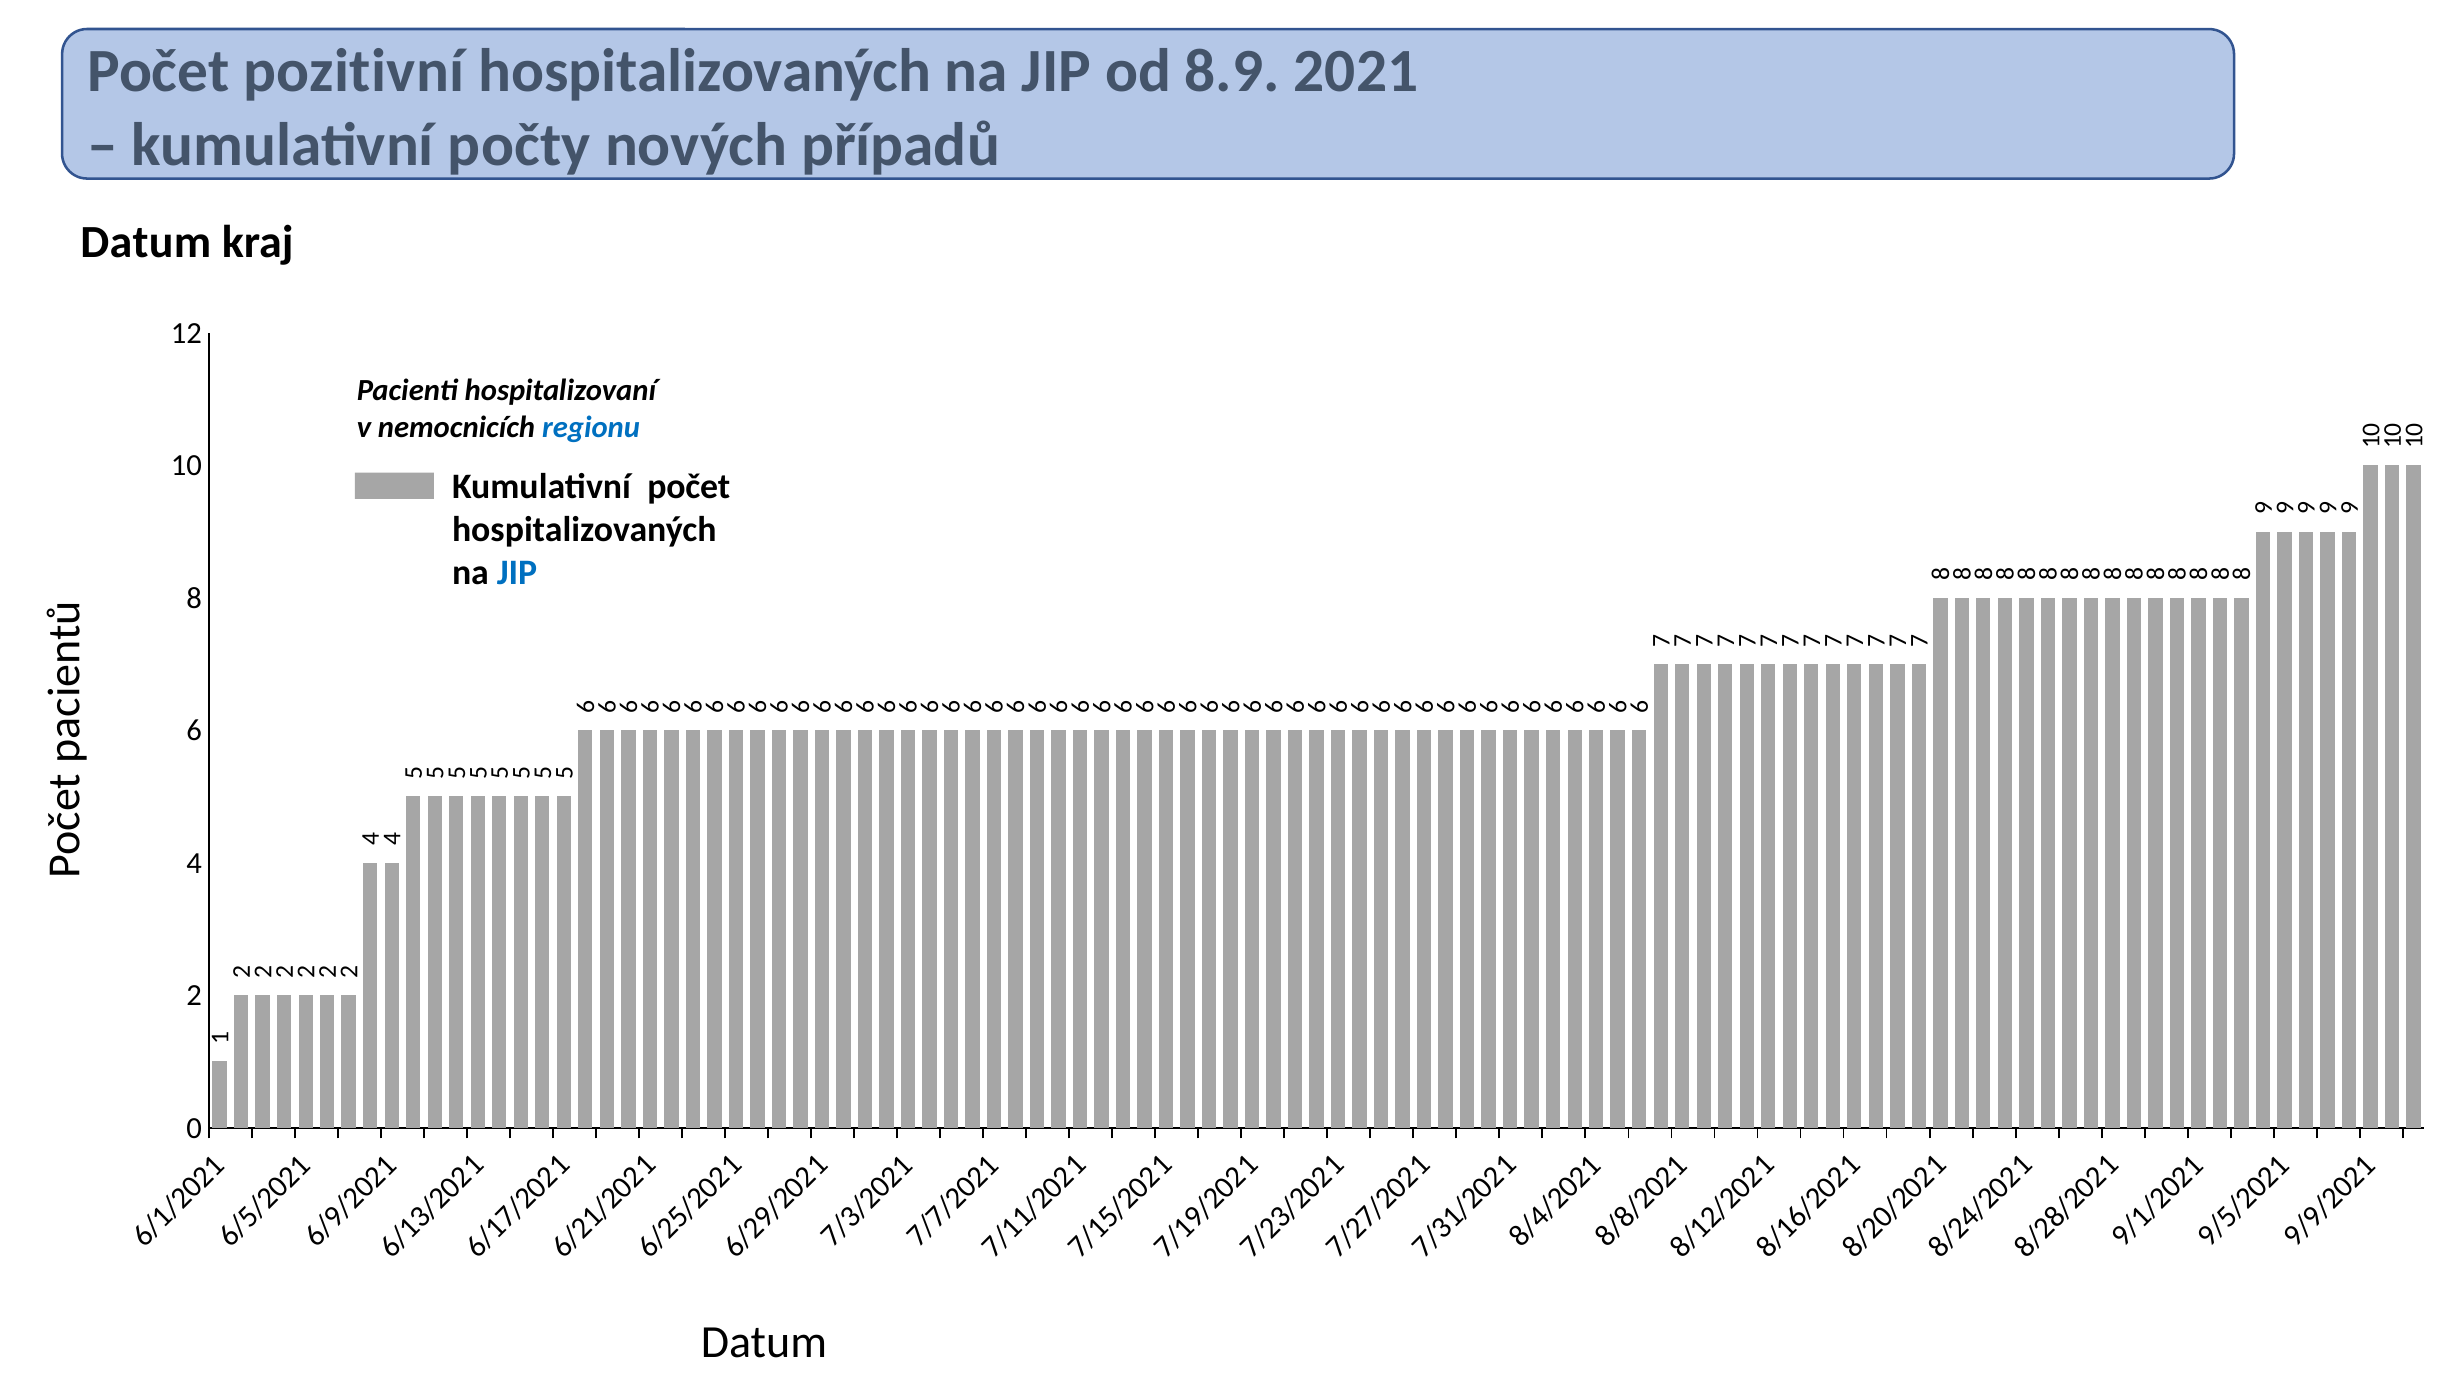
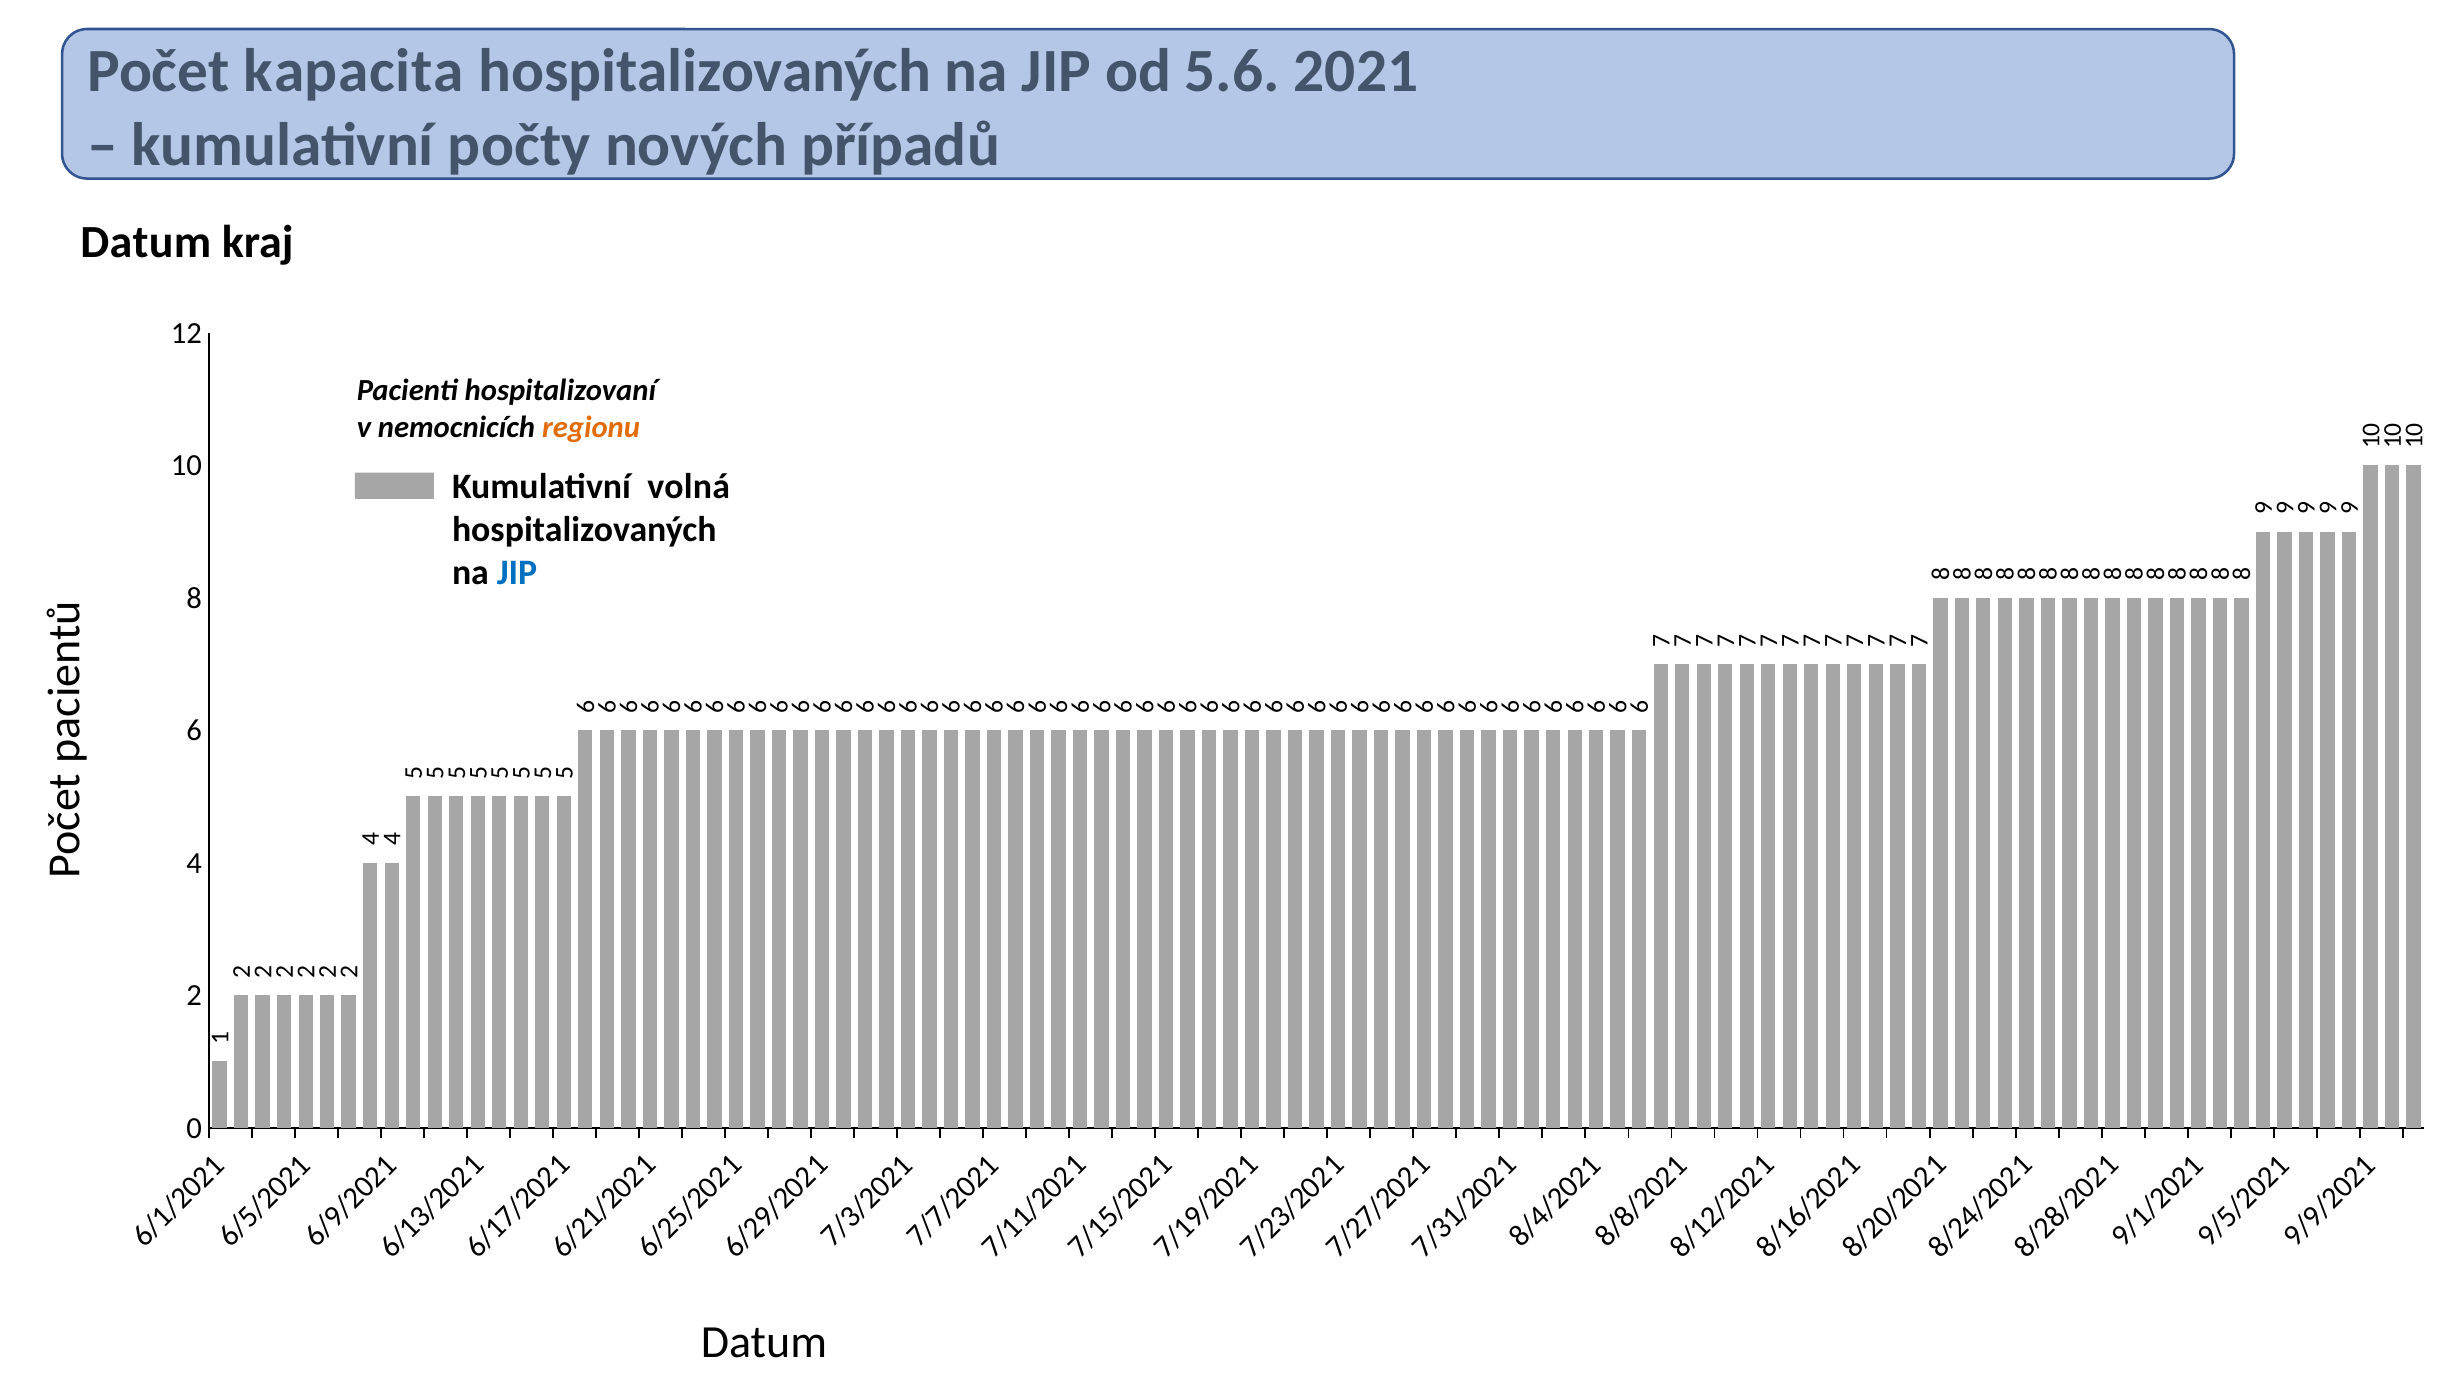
pozitivní: pozitivní -> kapacita
8.9: 8.9 -> 5.6
regionu colour: blue -> orange
Kumulativní počet: počet -> volná
